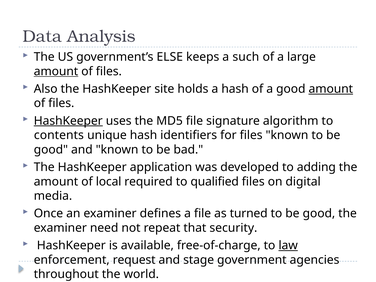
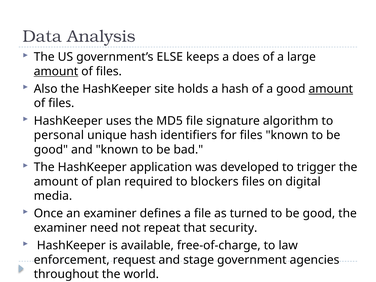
such: such -> does
HashKeeper at (68, 121) underline: present -> none
contents: contents -> personal
adding: adding -> trigger
local: local -> plan
qualified: qualified -> blockers
law underline: present -> none
